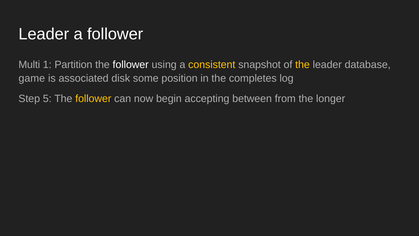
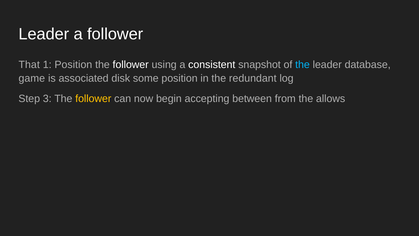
Multi: Multi -> That
1 Partition: Partition -> Position
consistent colour: yellow -> white
the at (303, 65) colour: yellow -> light blue
completes: completes -> redundant
5: 5 -> 3
longer: longer -> allows
